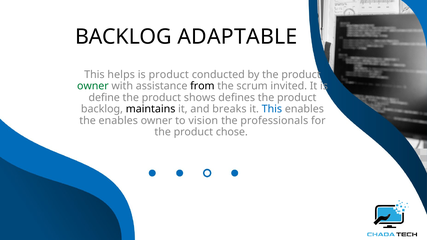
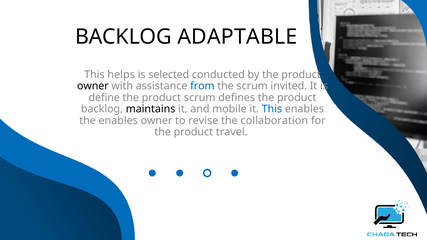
is product: product -> selected
owner at (93, 86) colour: green -> black
from colour: black -> blue
product shows: shows -> scrum
breaks: breaks -> mobile
vision: vision -> revise
professionals: professionals -> collaboration
chose: chose -> travel
